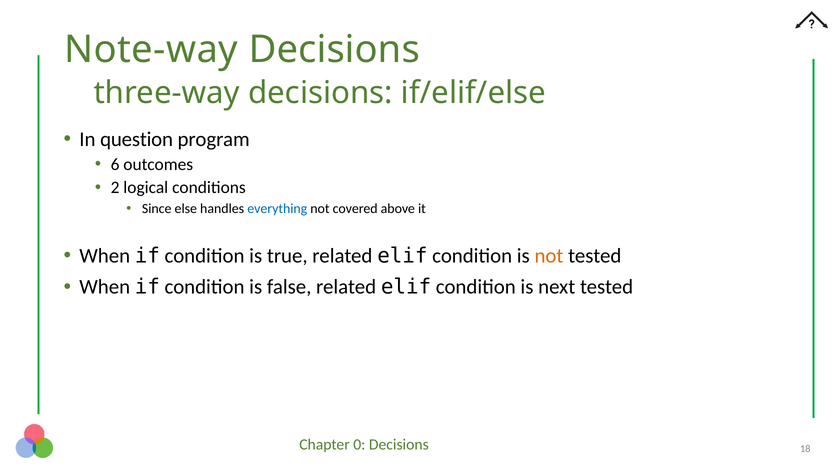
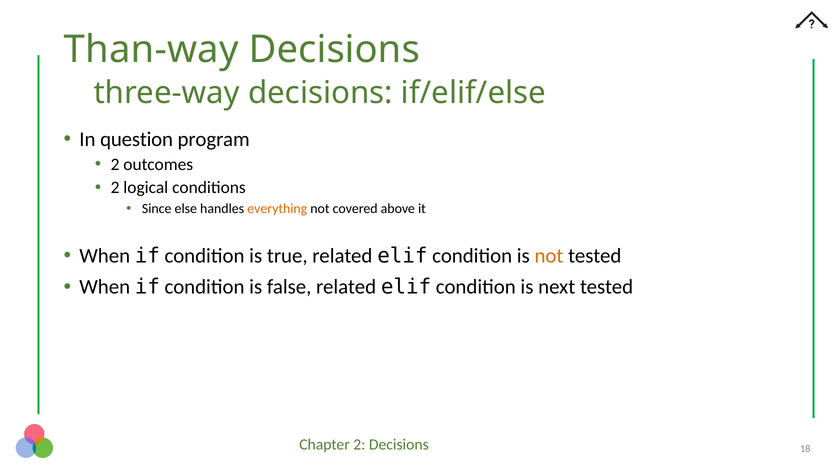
Note-way: Note-way -> Than-way
6 at (115, 164): 6 -> 2
everything colour: blue -> orange
0 at (359, 444): 0 -> 2
